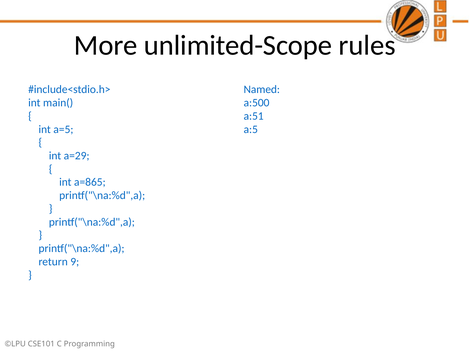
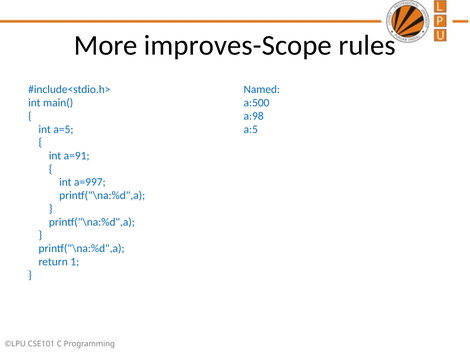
unlimited-Scope: unlimited-Scope -> improves-Scope
a:51: a:51 -> a:98
a=29: a=29 -> a=91
a=865: a=865 -> a=997
9: 9 -> 1
